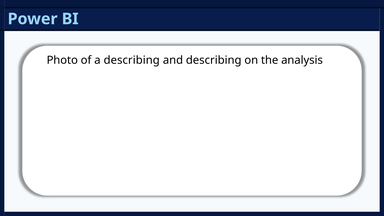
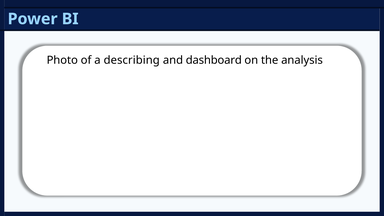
and describing: describing -> dashboard
